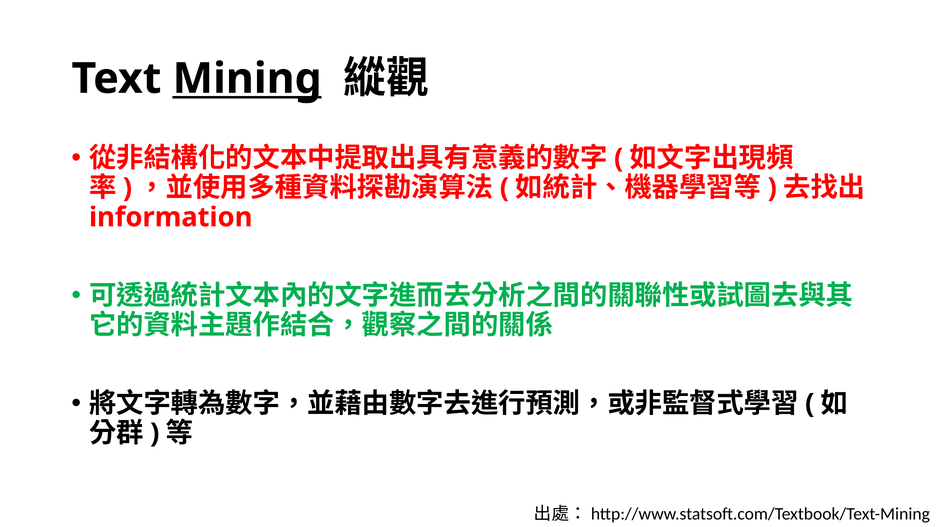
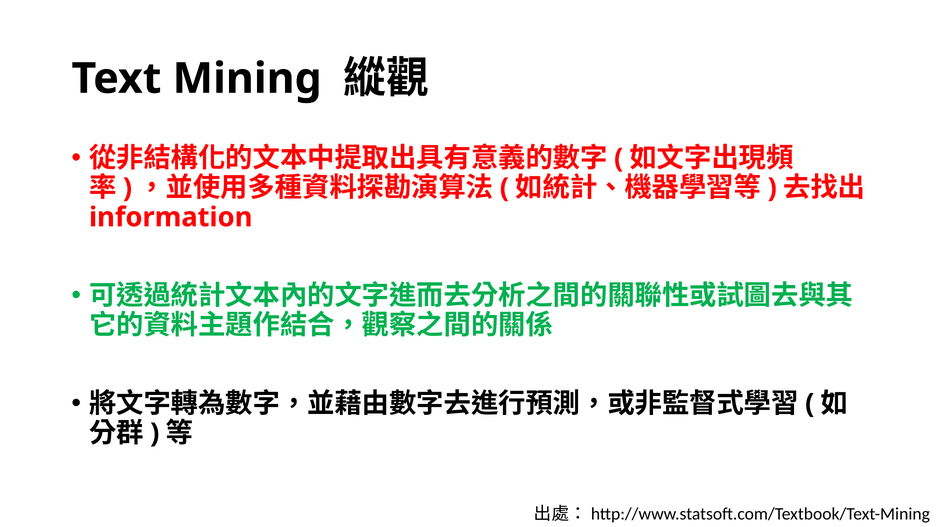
Mining underline: present -> none
